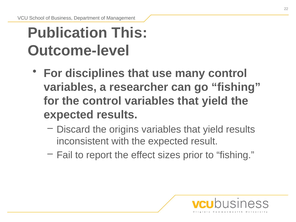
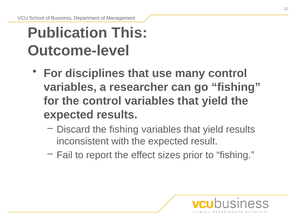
the origins: origins -> fishing
